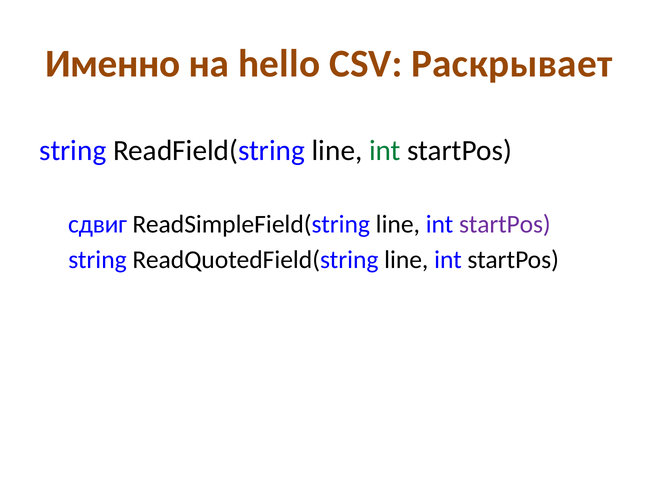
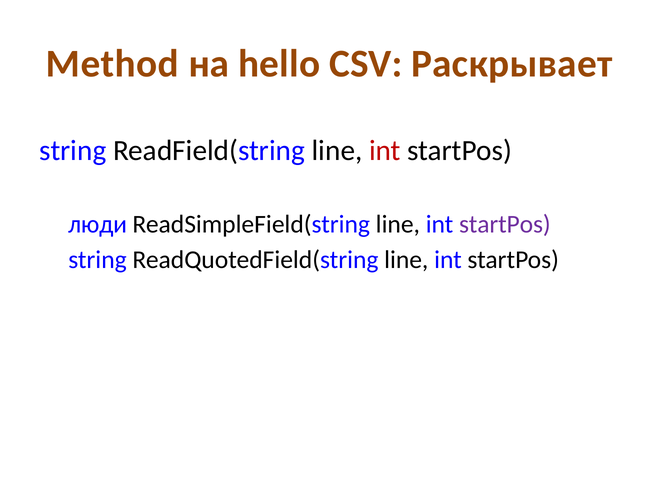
Именно: Именно -> Method
int at (385, 150) colour: green -> red
сдвиг: сдвиг -> люди
